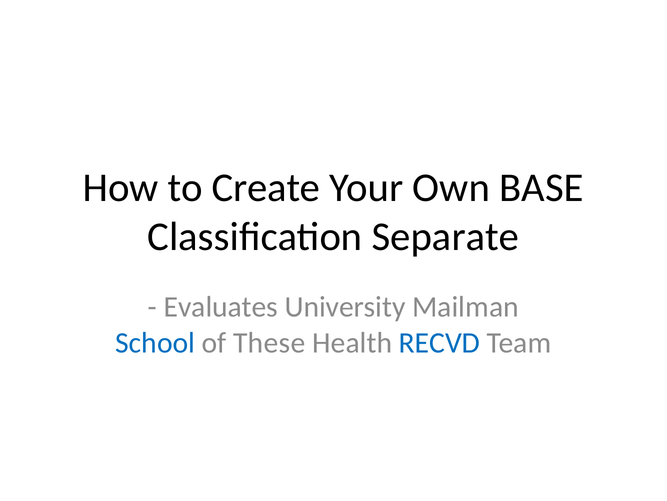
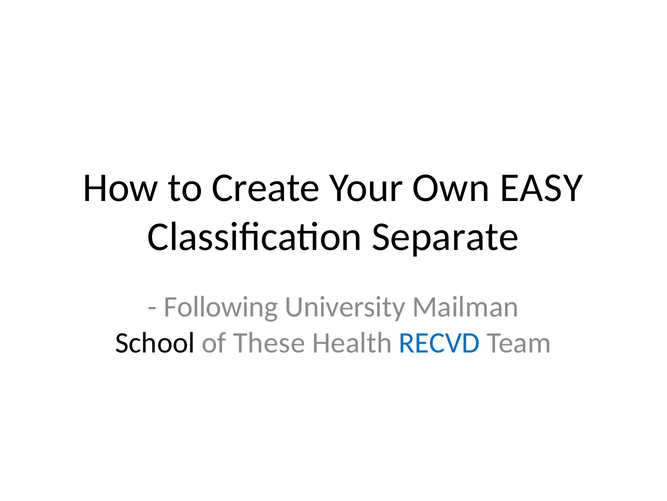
BASE: BASE -> EASY
Evaluates: Evaluates -> Following
School colour: blue -> black
